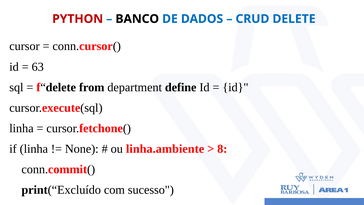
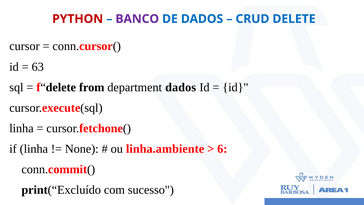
BANCO colour: black -> purple
department define: define -> dados
8: 8 -> 6
